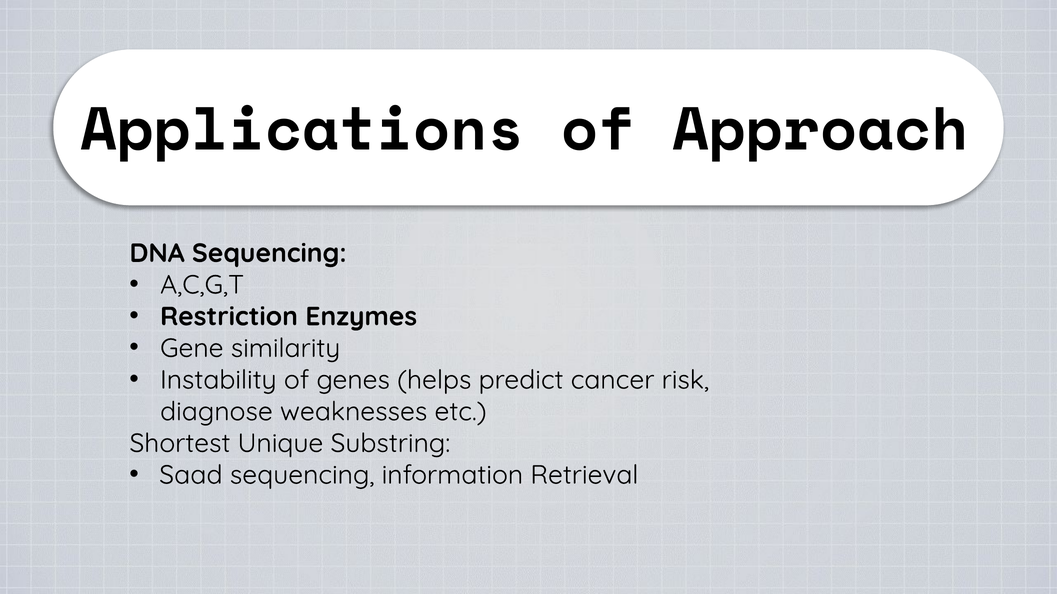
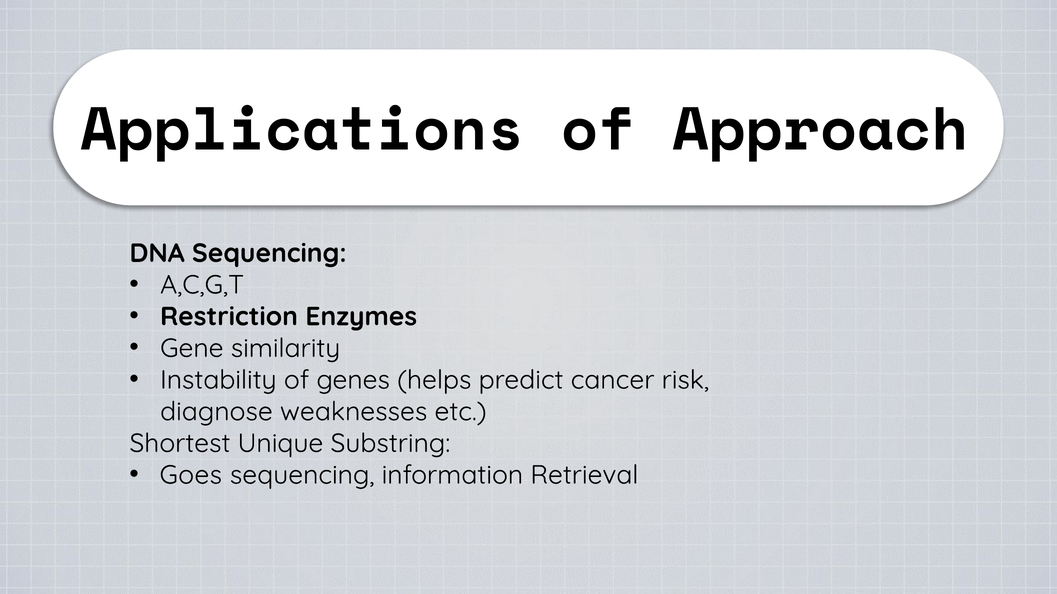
Saad: Saad -> Goes
